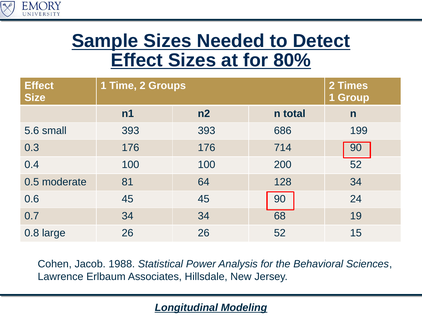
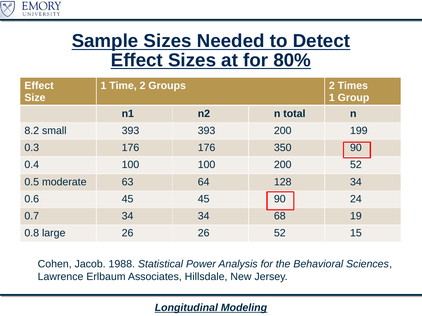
5.6: 5.6 -> 8.2
393 686: 686 -> 200
714: 714 -> 350
81: 81 -> 63
